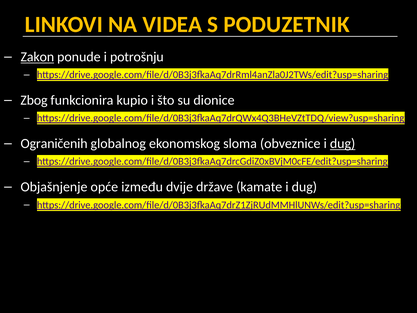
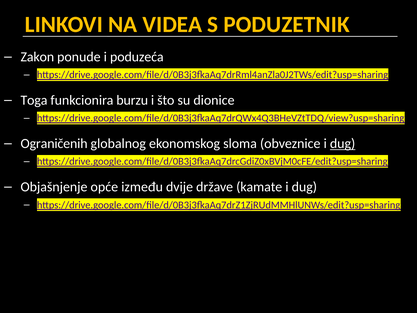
Zakon underline: present -> none
potrošnju: potrošnju -> poduzeća
Zbog: Zbog -> Toga
kupio: kupio -> burzu
